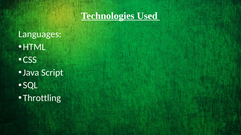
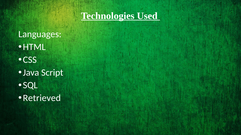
Throttling: Throttling -> Retrieved
